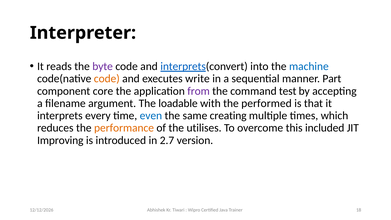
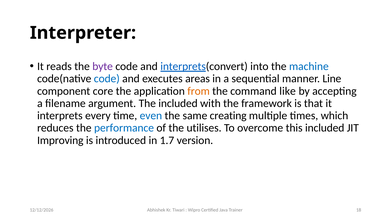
code at (107, 79) colour: orange -> blue
write: write -> areas
Part: Part -> Line
from colour: purple -> orange
test: test -> like
The loadable: loadable -> included
performed: performed -> framework
performance colour: orange -> blue
2.7: 2.7 -> 1.7
